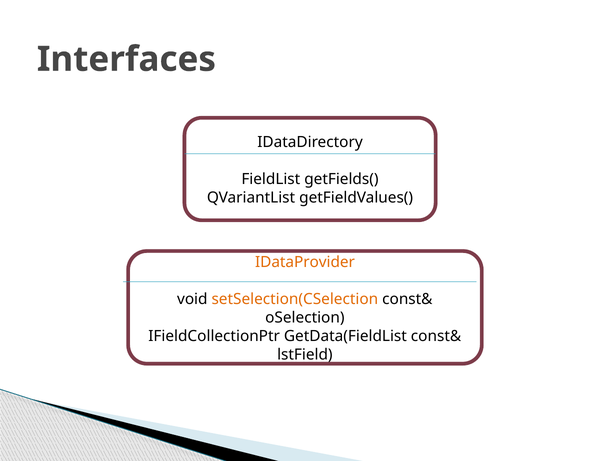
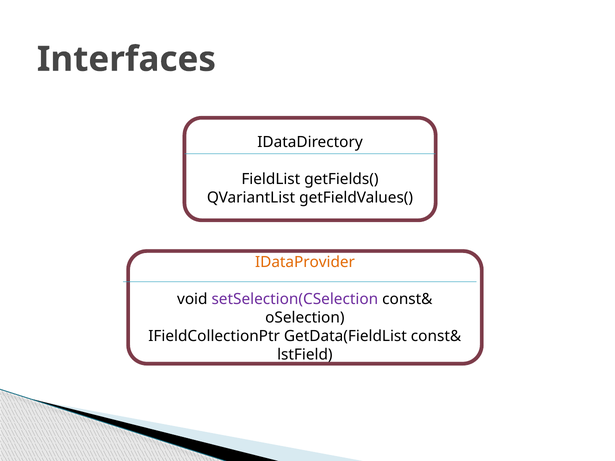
setSelection(CSelection colour: orange -> purple
